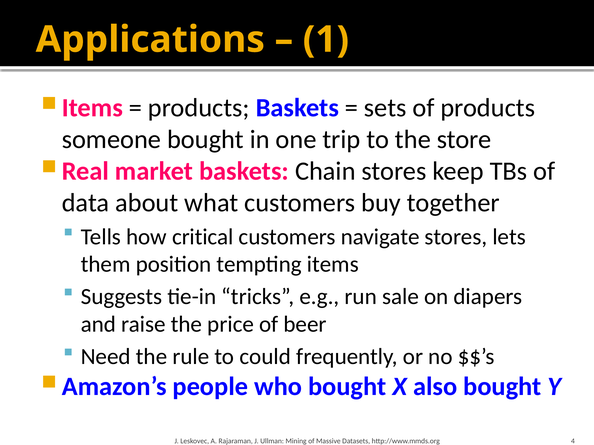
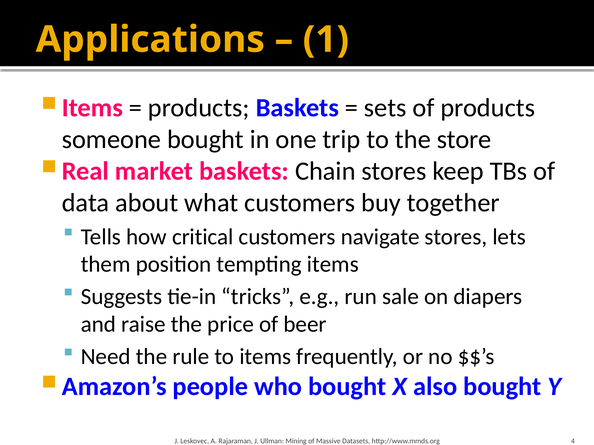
to could: could -> items
